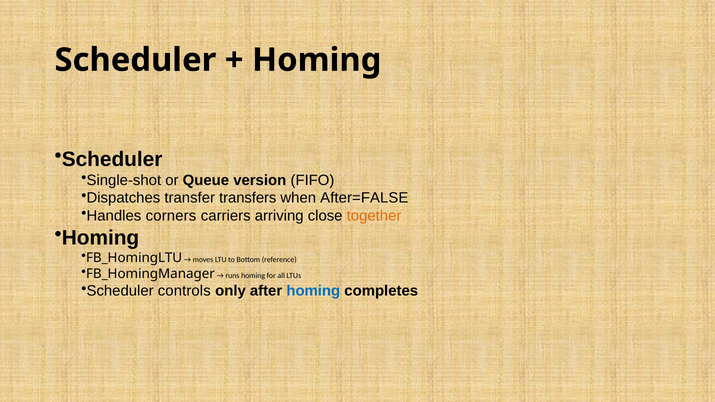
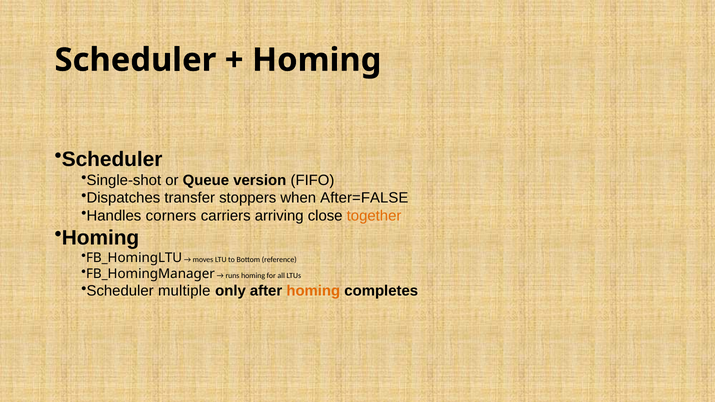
transfers: transfers -> stoppers
controls: controls -> multiple
homing at (313, 291) colour: blue -> orange
